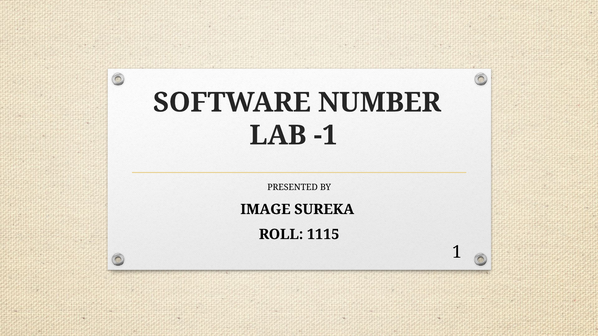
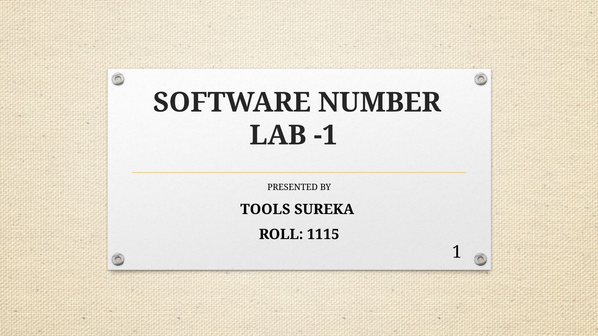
IMAGE: IMAGE -> TOOLS
